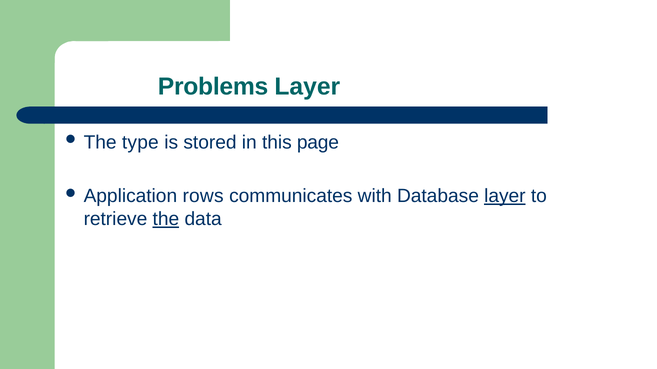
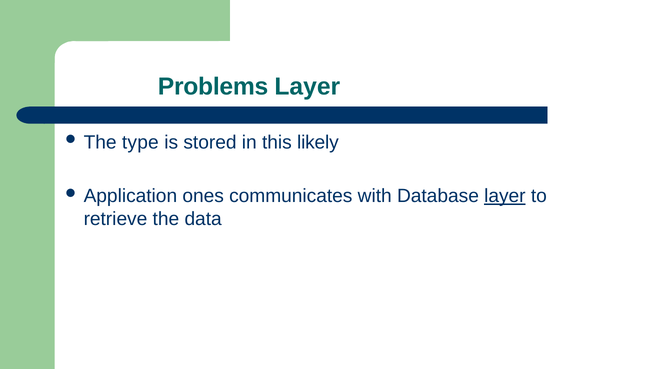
page: page -> likely
rows: rows -> ones
the at (166, 219) underline: present -> none
